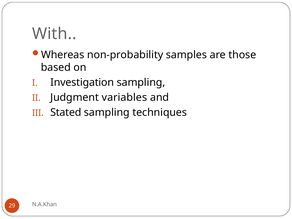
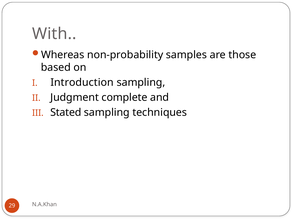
Investigation: Investigation -> Introduction
variables: variables -> complete
